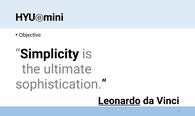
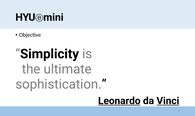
Vinci underline: none -> present
